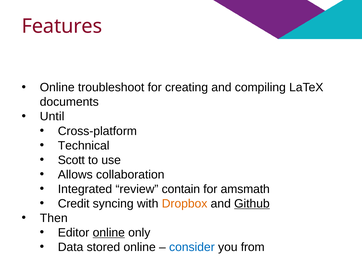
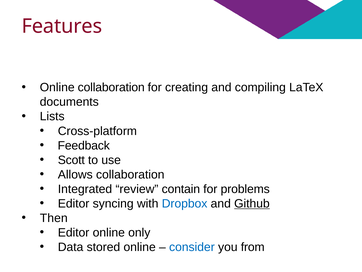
Online troubleshoot: troubleshoot -> collaboration
Until: Until -> Lists
Technical: Technical -> Feedback
amsmath: amsmath -> problems
Credit at (74, 203): Credit -> Editor
Dropbox colour: orange -> blue
online at (109, 232) underline: present -> none
